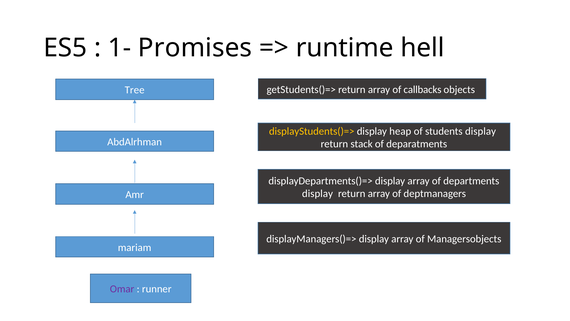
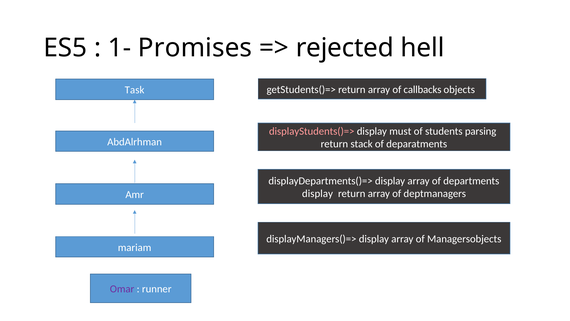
runtime: runtime -> rejected
Tree: Tree -> Task
displayStudents()=> colour: yellow -> pink
heap: heap -> must
students display: display -> parsing
